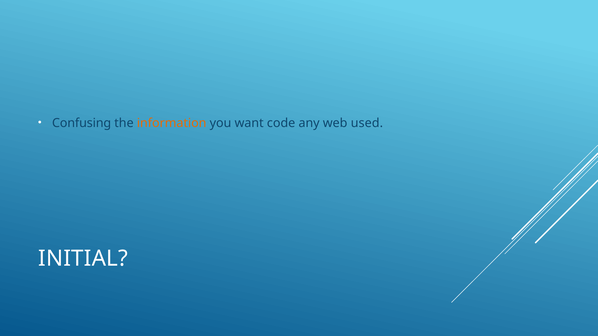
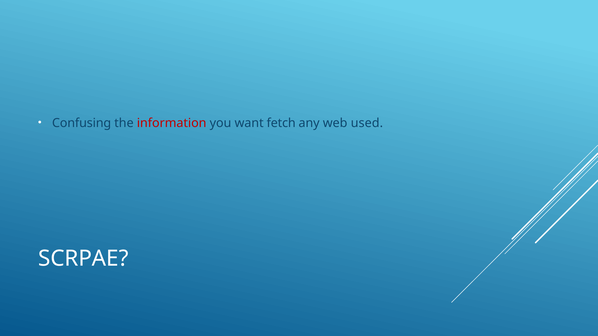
information colour: orange -> red
code: code -> fetch
INITIAL: INITIAL -> SCRPAE
